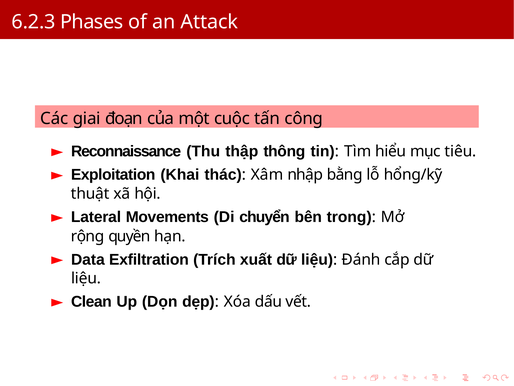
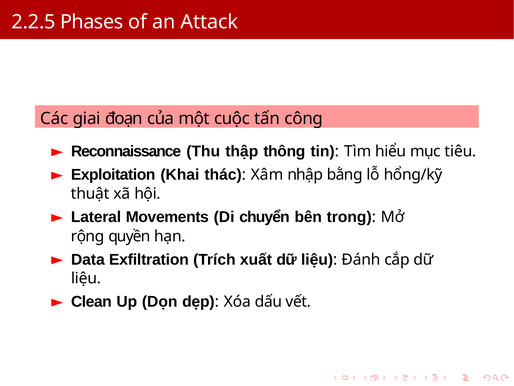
6.2.3: 6.2.3 -> 2.2.5
